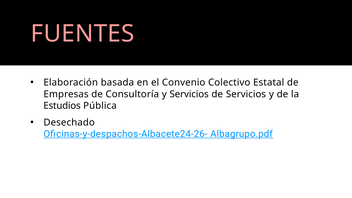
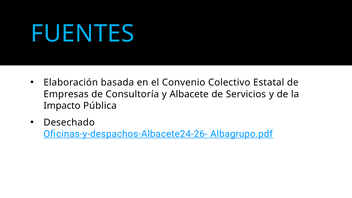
FUENTES colour: pink -> light blue
y Servicios: Servicios -> Albacete
Estudios: Estudios -> Impacto
